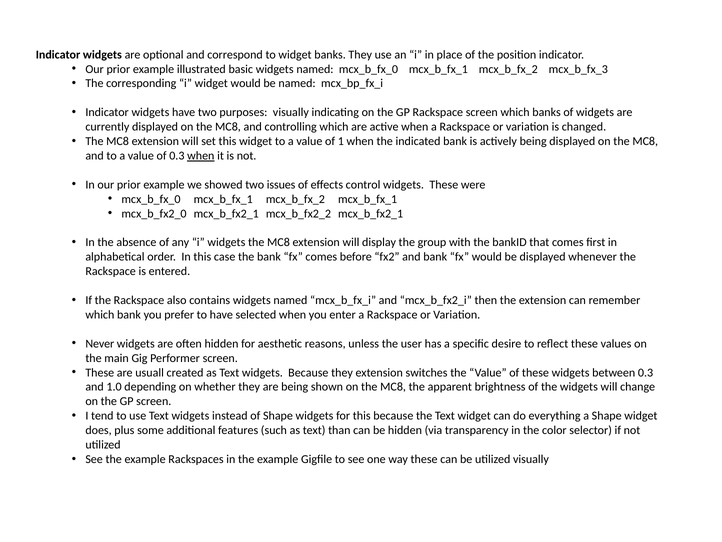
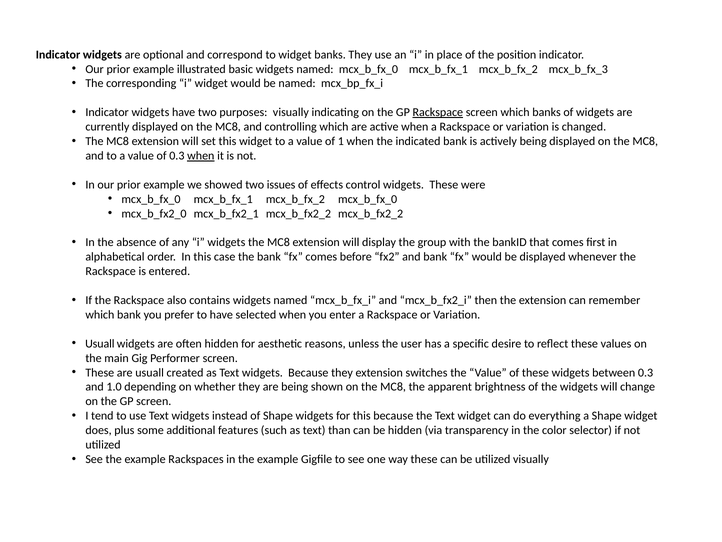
Rackspace at (438, 112) underline: none -> present
mcx_b_fx_2 mcx_b_fx_1: mcx_b_fx_1 -> mcx_b_fx_0
mcx_b_fx2_2 mcx_b_fx2_1: mcx_b_fx2_1 -> mcx_b_fx2_2
Never at (100, 343): Never -> Usuall
